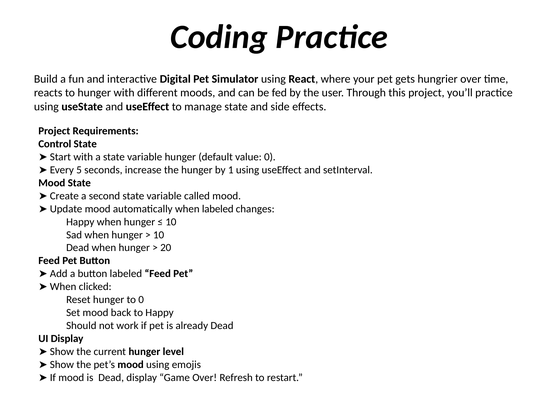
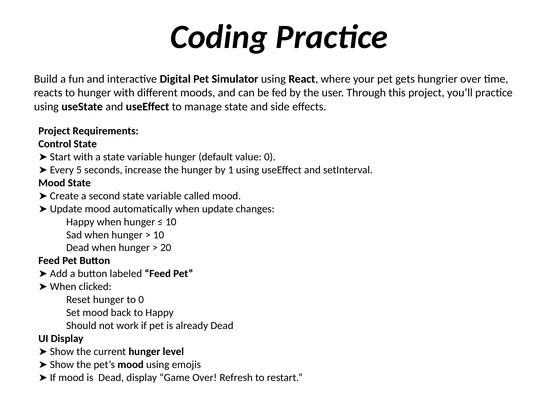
when labeled: labeled -> update
